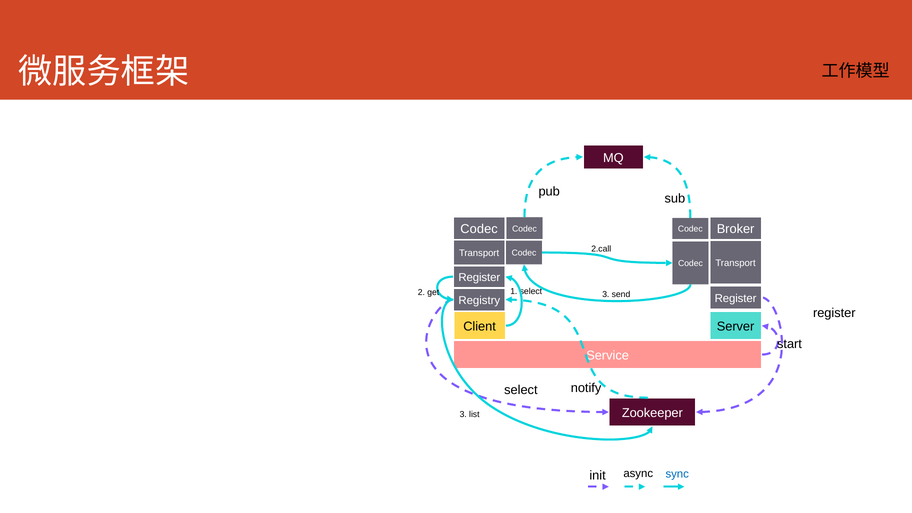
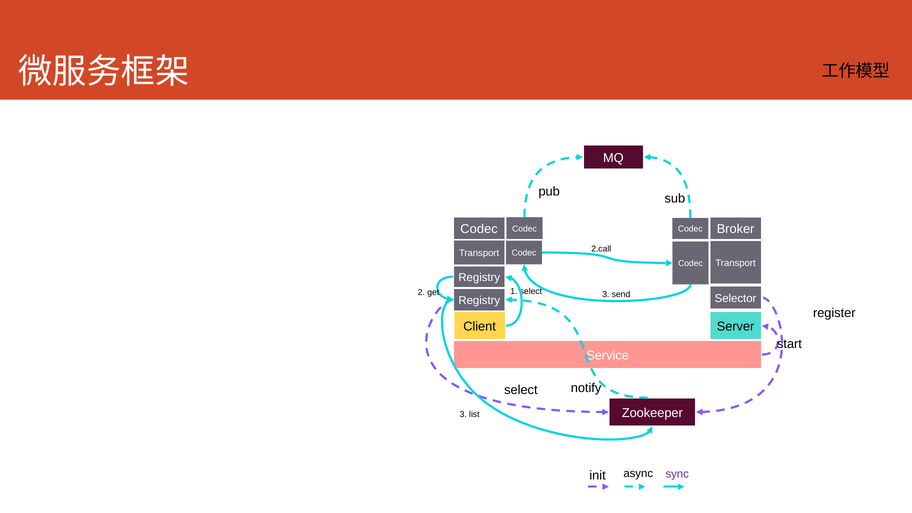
Register at (479, 277): Register -> Registry
Registry Register: Register -> Selector
sync colour: blue -> purple
